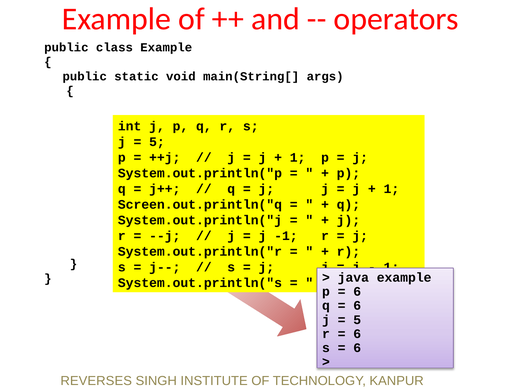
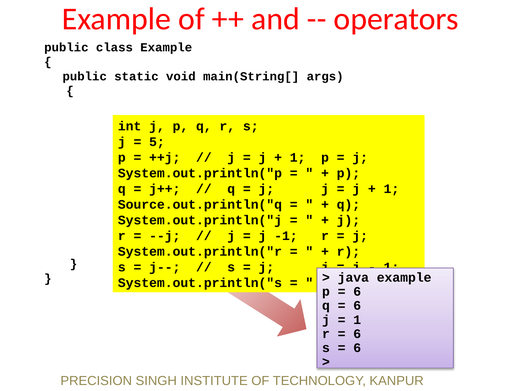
Screen.out.println("q: Screen.out.println("q -> Source.out.println("q
5 at (357, 320): 5 -> 1
REVERSES: REVERSES -> PRECISION
